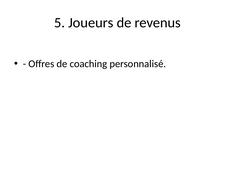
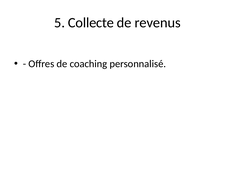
Joueurs: Joueurs -> Collecte
